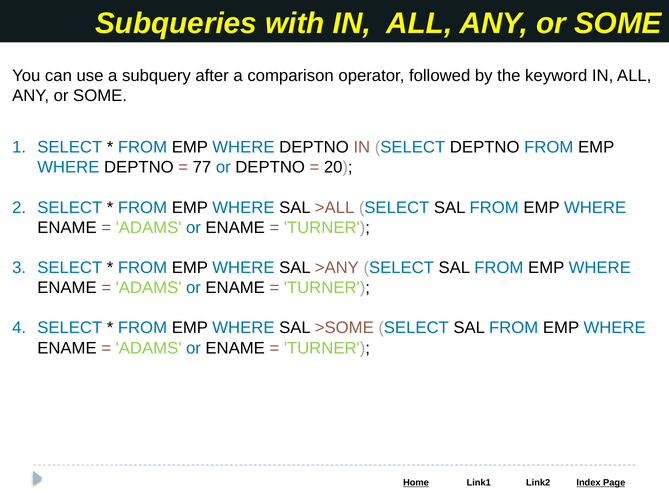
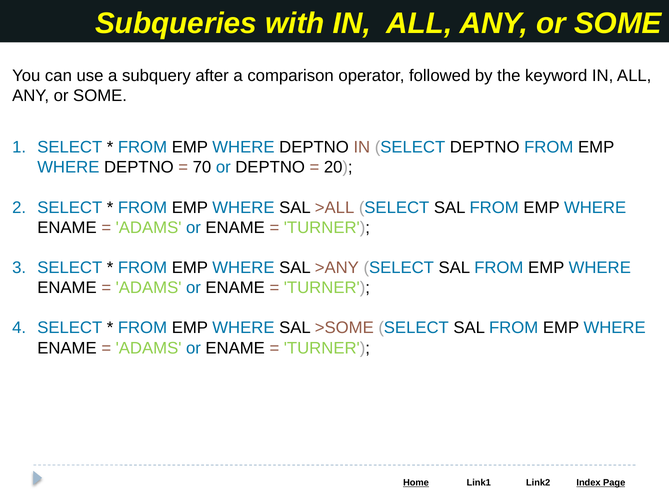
77: 77 -> 70
